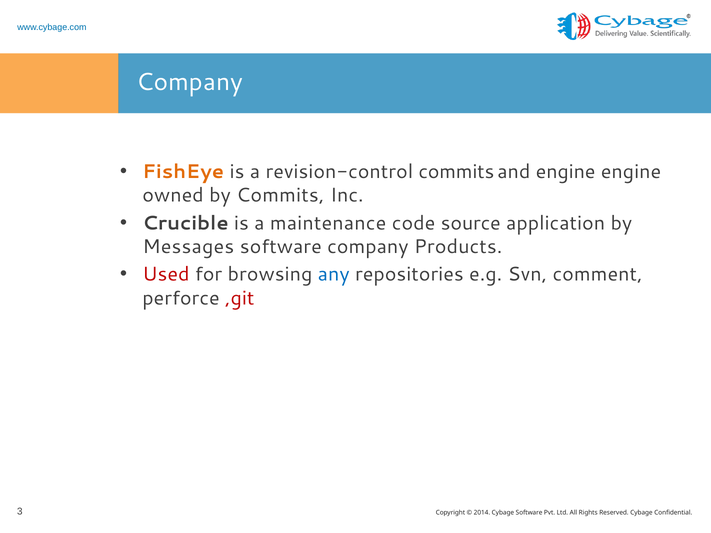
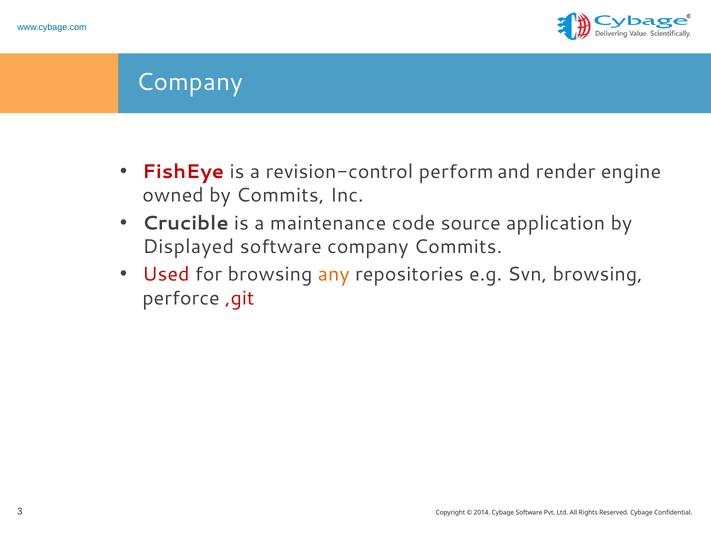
FishEye colour: orange -> red
revision-control commits: commits -> perform
and engine: engine -> render
Messages: Messages -> Displayed
company Products: Products -> Commits
any colour: blue -> orange
Svn comment: comment -> browsing
